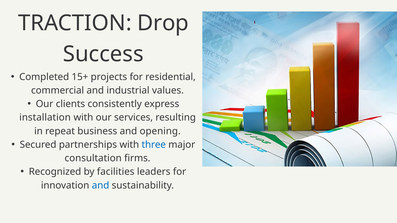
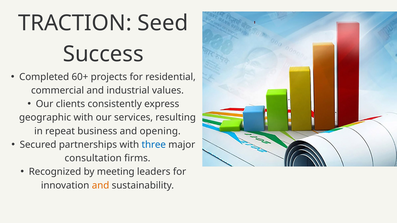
Drop: Drop -> Seed
15+: 15+ -> 60+
installation: installation -> geographic
facilities: facilities -> meeting
and at (101, 186) colour: blue -> orange
